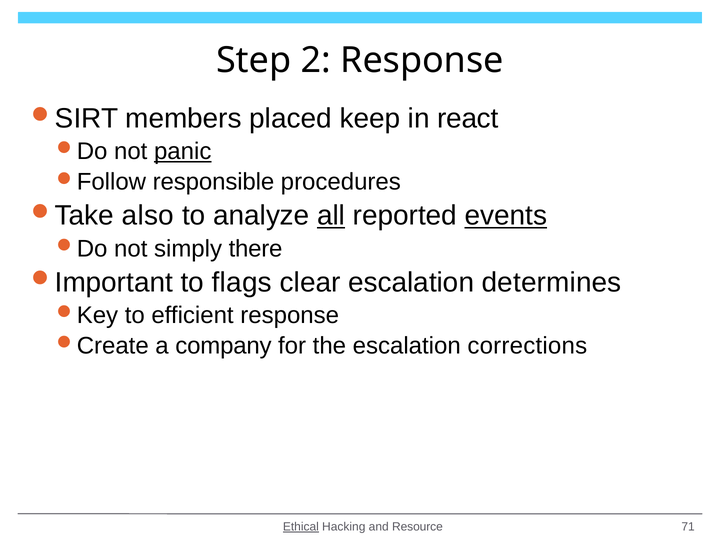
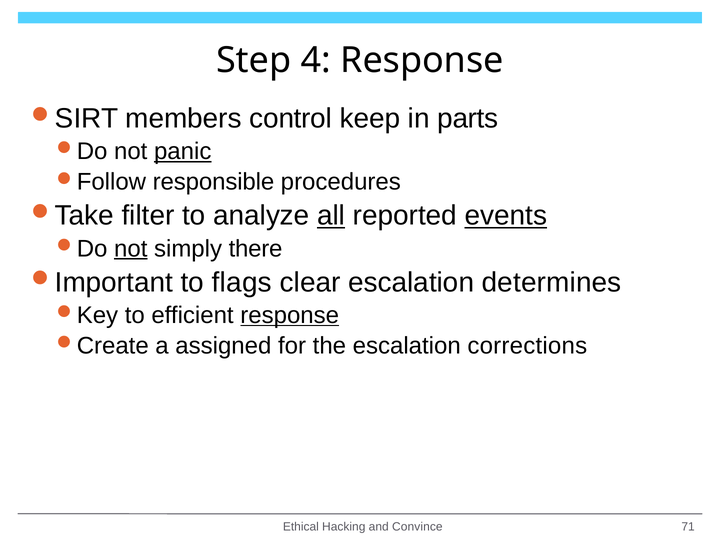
2: 2 -> 4
placed: placed -> control
react: react -> parts
also: also -> filter
not at (131, 249) underline: none -> present
response at (290, 315) underline: none -> present
company: company -> assigned
Ethical underline: present -> none
Resource: Resource -> Convince
